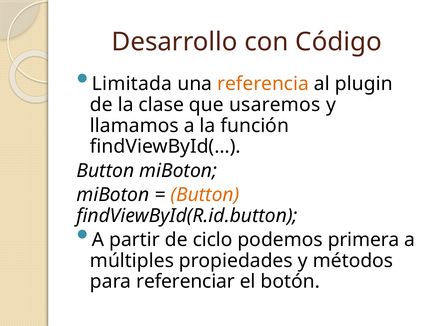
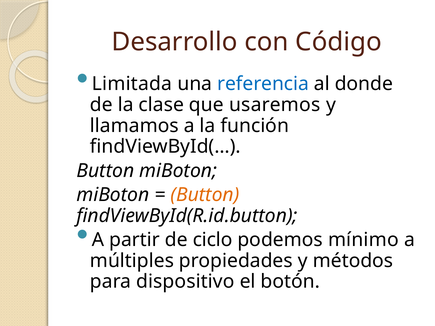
referencia colour: orange -> blue
plugin: plugin -> donde
primera: primera -> mínimo
referenciar: referenciar -> dispositivo
